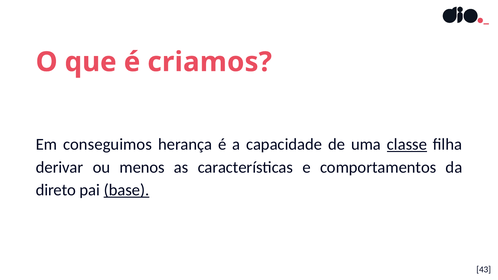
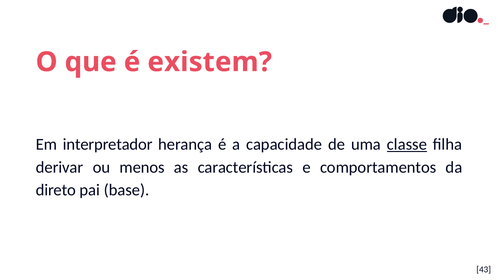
criamos: criamos -> existem
conseguimos: conseguimos -> interpretador
base underline: present -> none
